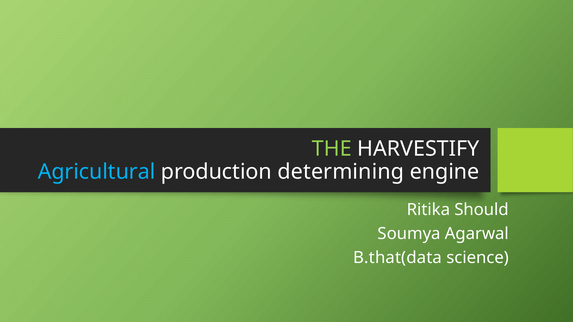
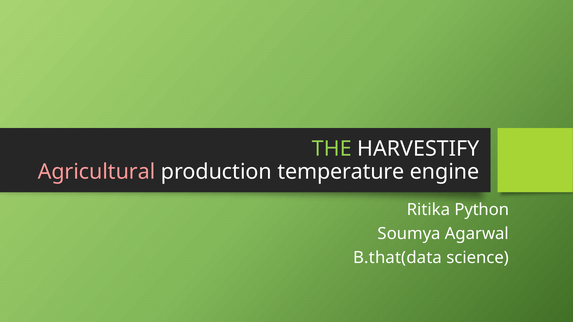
Agricultural colour: light blue -> pink
determining: determining -> temperature
Should: Should -> Python
